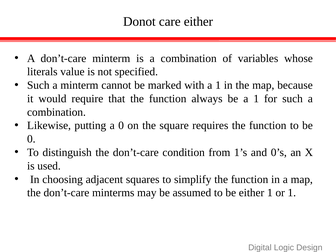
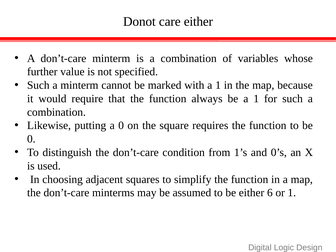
literals: literals -> further
either 1: 1 -> 6
